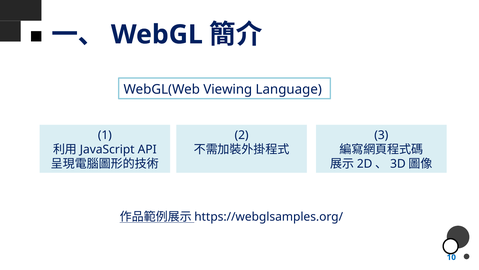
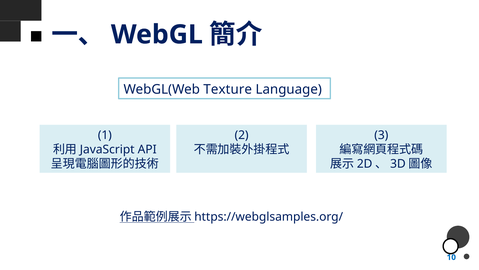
Viewing: Viewing -> Texture
